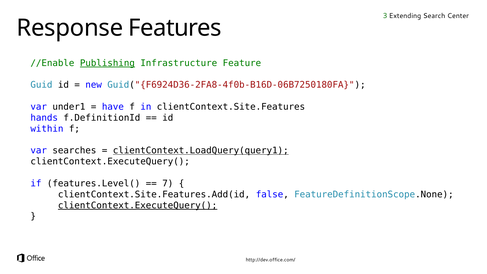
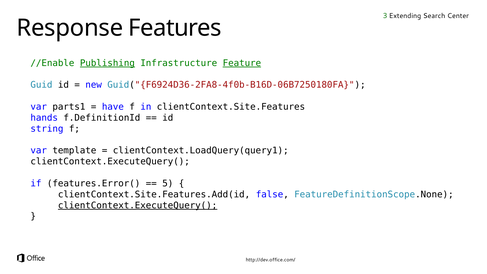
Feature underline: none -> present
under1: under1 -> parts1
within: within -> string
searches: searches -> template
clientContext.LoadQuery(query1 underline: present -> none
features.Level(: features.Level( -> features.Error(
7: 7 -> 5
